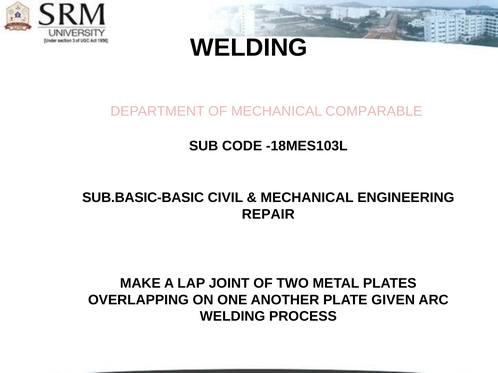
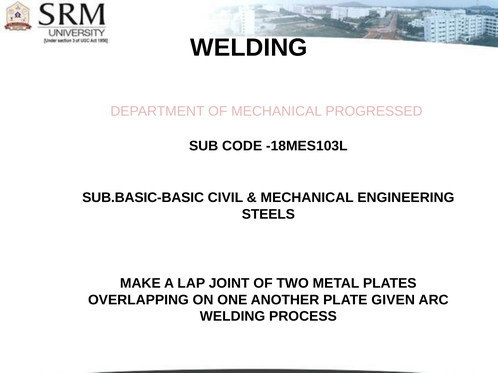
COMPARABLE: COMPARABLE -> PROGRESSED
REPAIR: REPAIR -> STEELS
